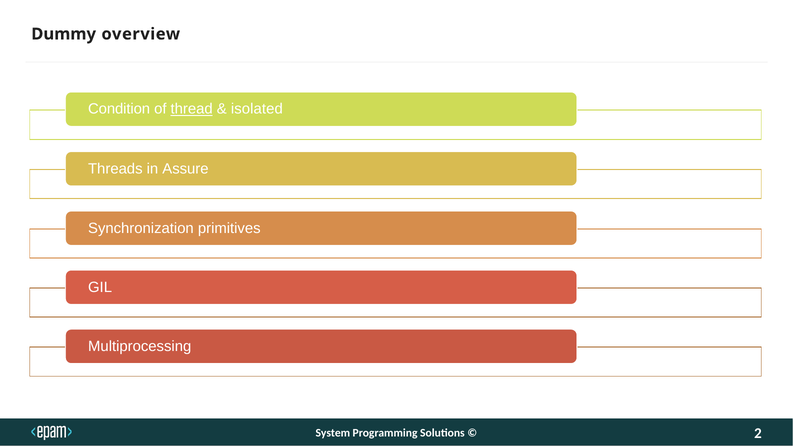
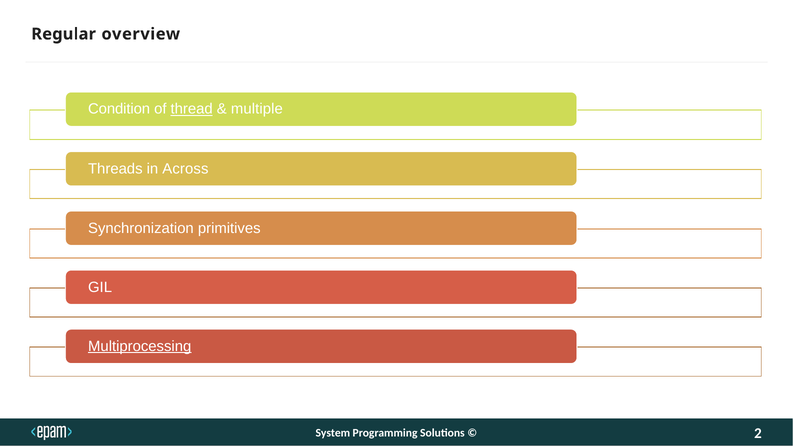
Dummy: Dummy -> Regular
isolated: isolated -> multiple
Assure: Assure -> Across
Multiprocessing underline: none -> present
